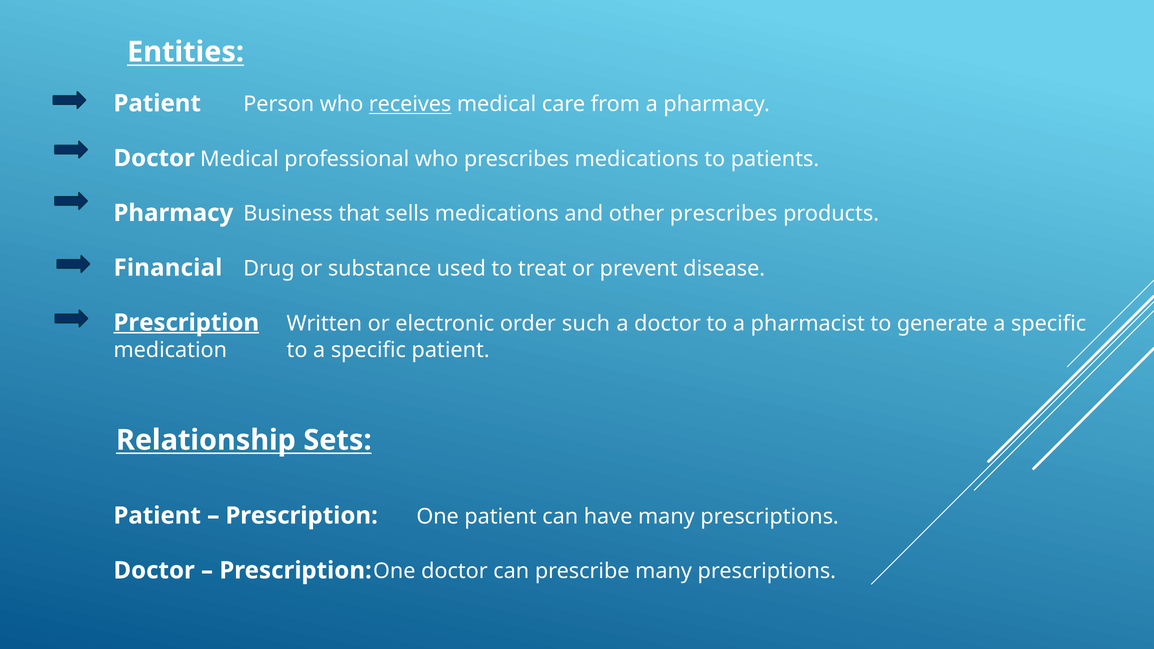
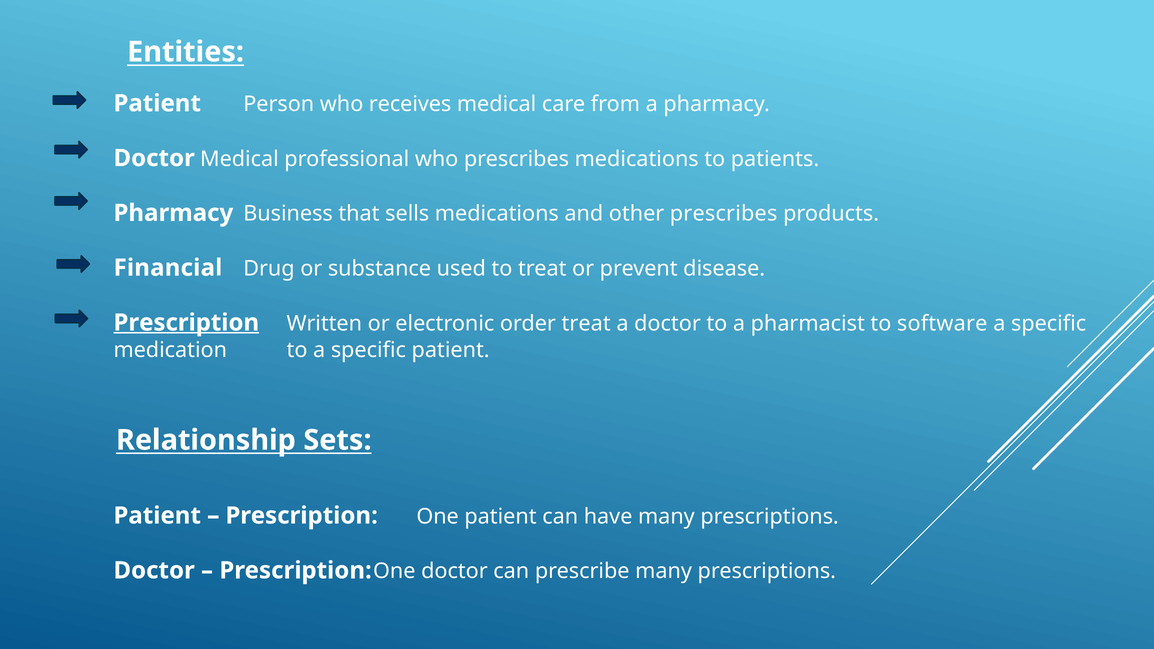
receives underline: present -> none
order such: such -> treat
generate: generate -> software
